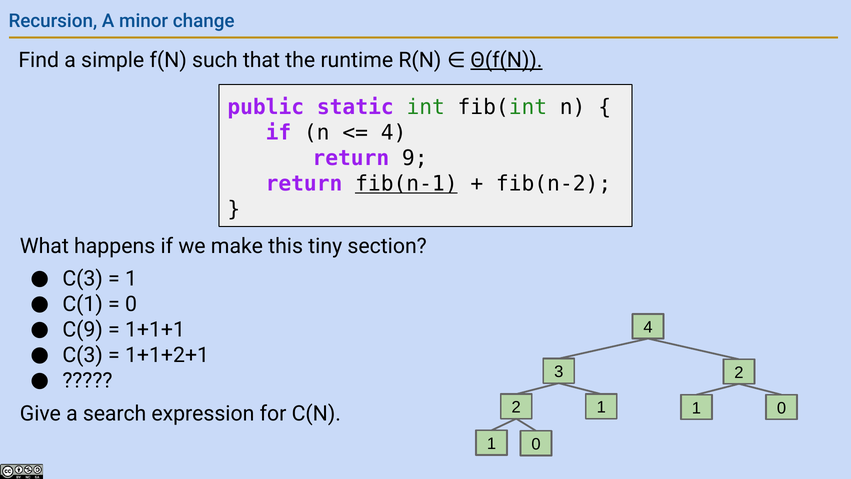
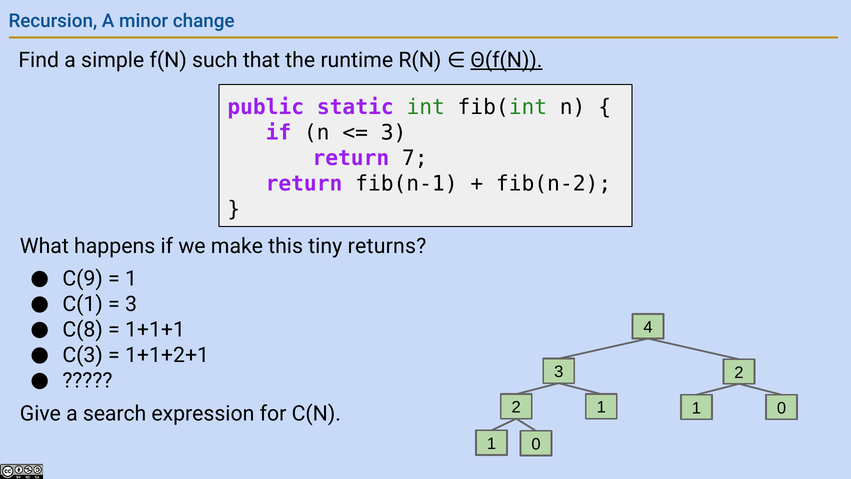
4 at (394, 133): 4 -> 3
9: 9 -> 7
fib(n-1 underline: present -> none
section: section -> returns
C(3 at (83, 279): C(3 -> C(9
0 at (131, 304): 0 -> 3
C(9: C(9 -> C(8
